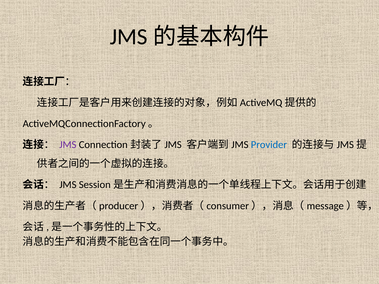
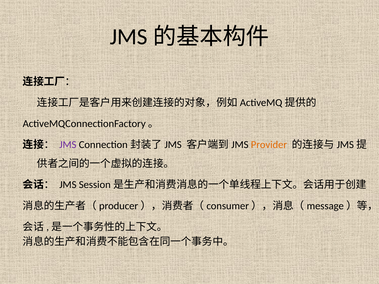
Provider colour: blue -> orange
